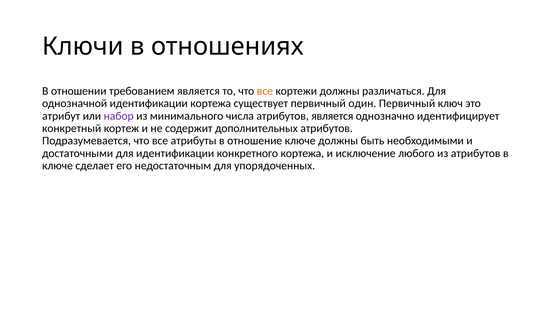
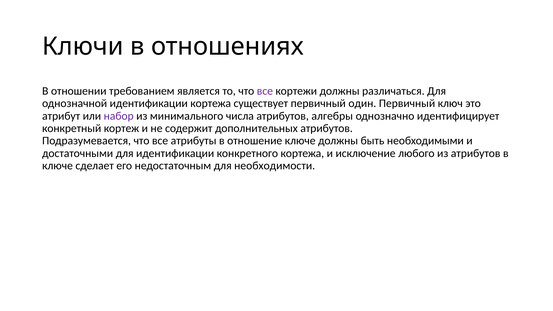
все at (265, 91) colour: orange -> purple
атрибутов является: является -> алгебры
упорядоченных: упорядоченных -> необходимости
